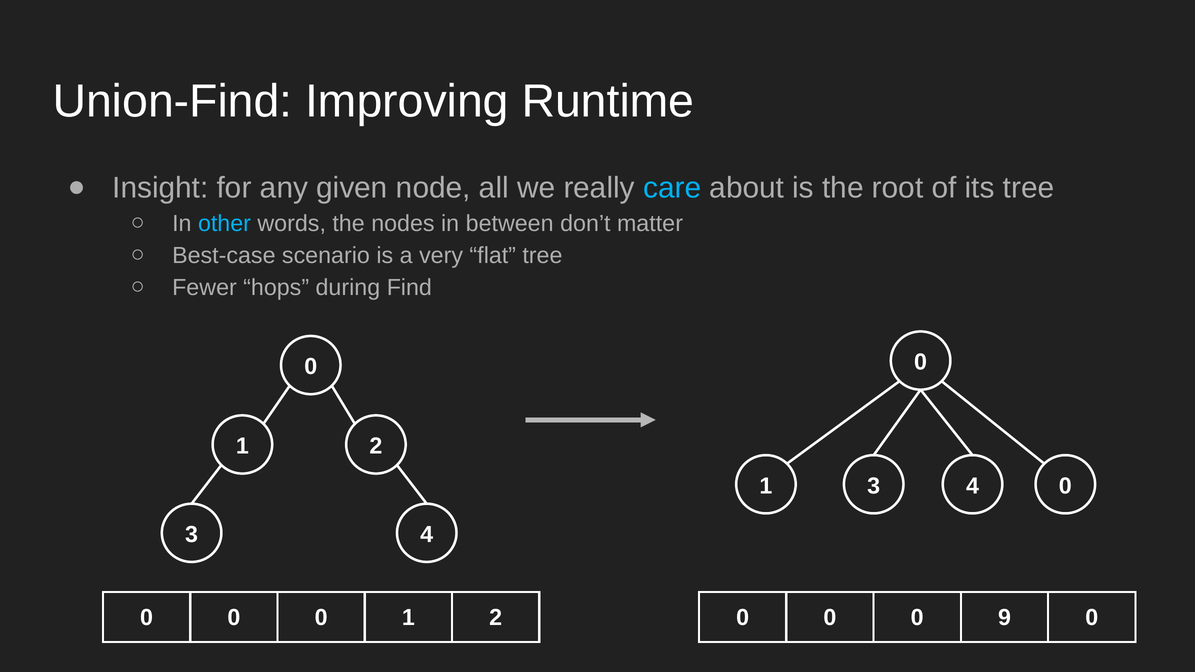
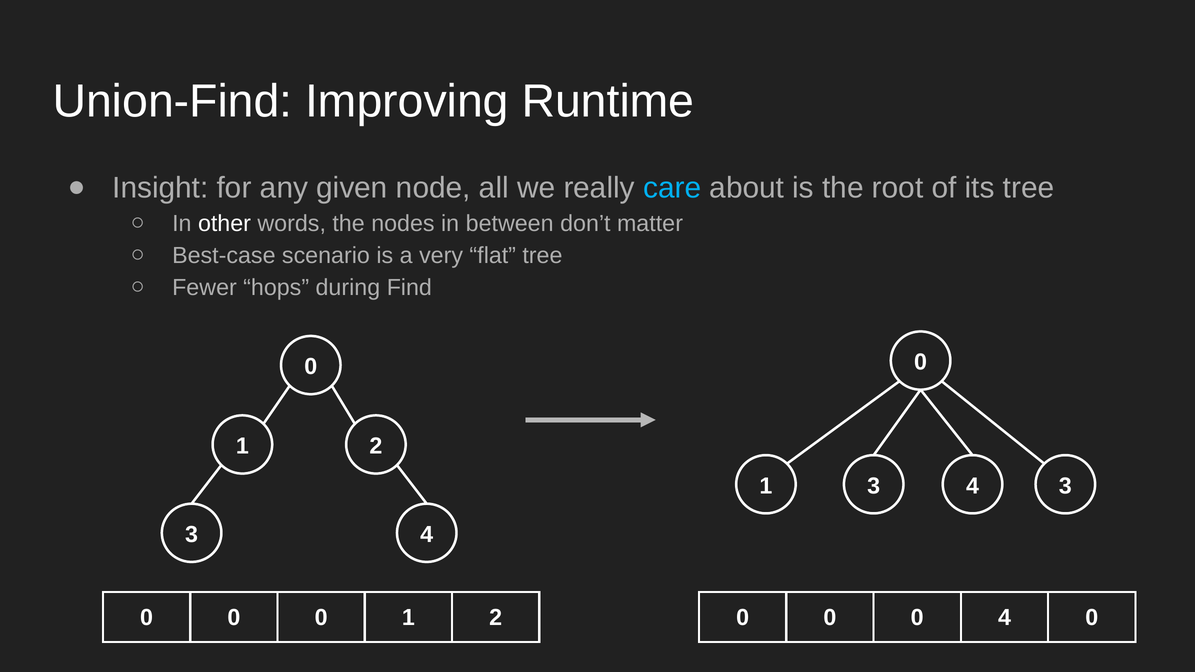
other colour: light blue -> white
1 0: 0 -> 3
0 9: 9 -> 4
